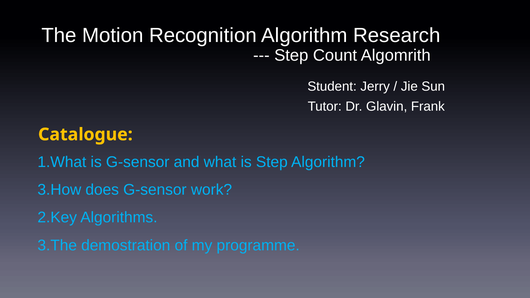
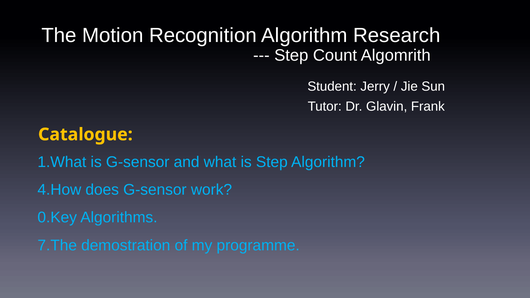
3.How: 3.How -> 4.How
2.Key: 2.Key -> 0.Key
3.The: 3.The -> 7.The
